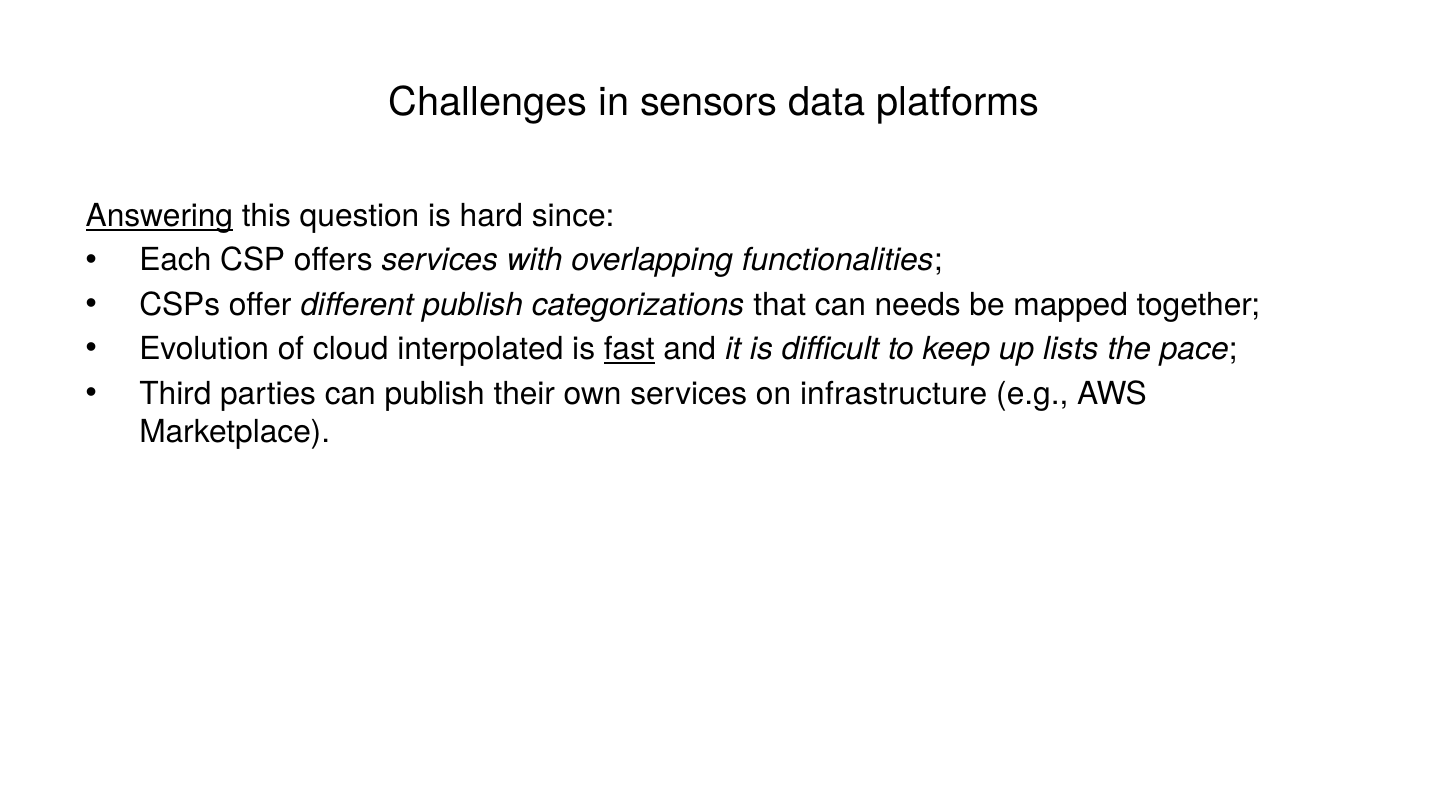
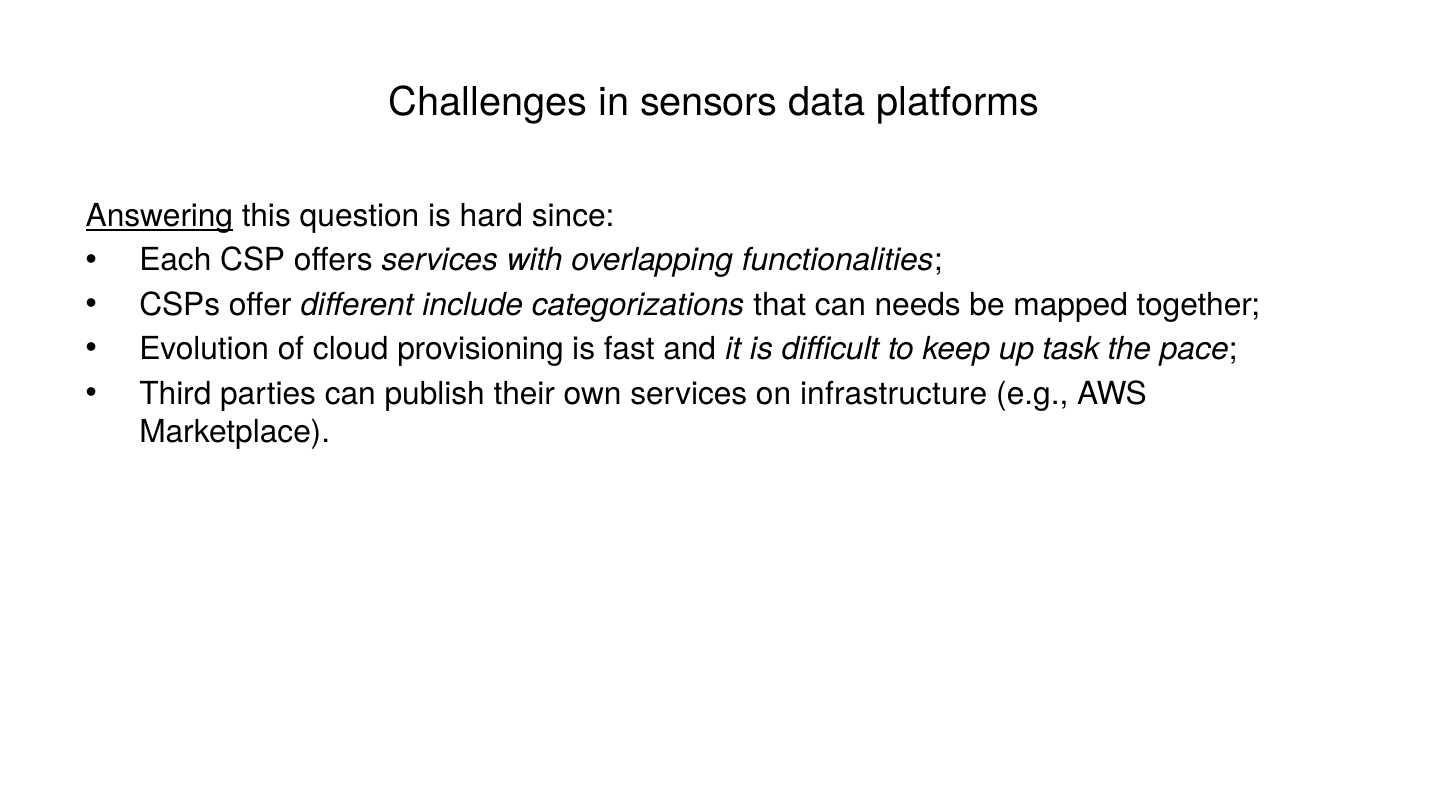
different publish: publish -> include
interpolated: interpolated -> provisioning
fast underline: present -> none
lists: lists -> task
